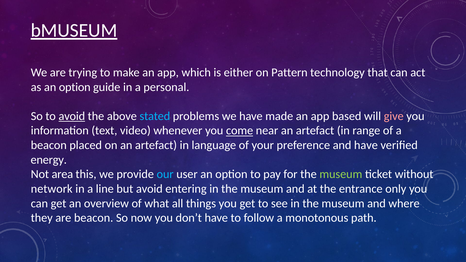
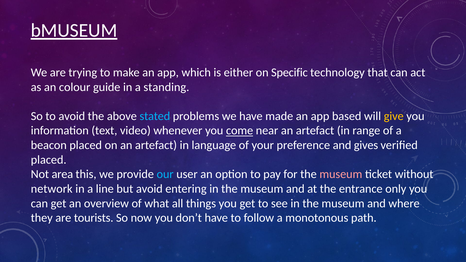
Pattern: Pattern -> Specific
as an option: option -> colour
personal: personal -> standing
avoid at (72, 116) underline: present -> none
give colour: pink -> yellow
and have: have -> gives
energy at (49, 160): energy -> placed
museum at (341, 174) colour: light green -> pink
are beacon: beacon -> tourists
